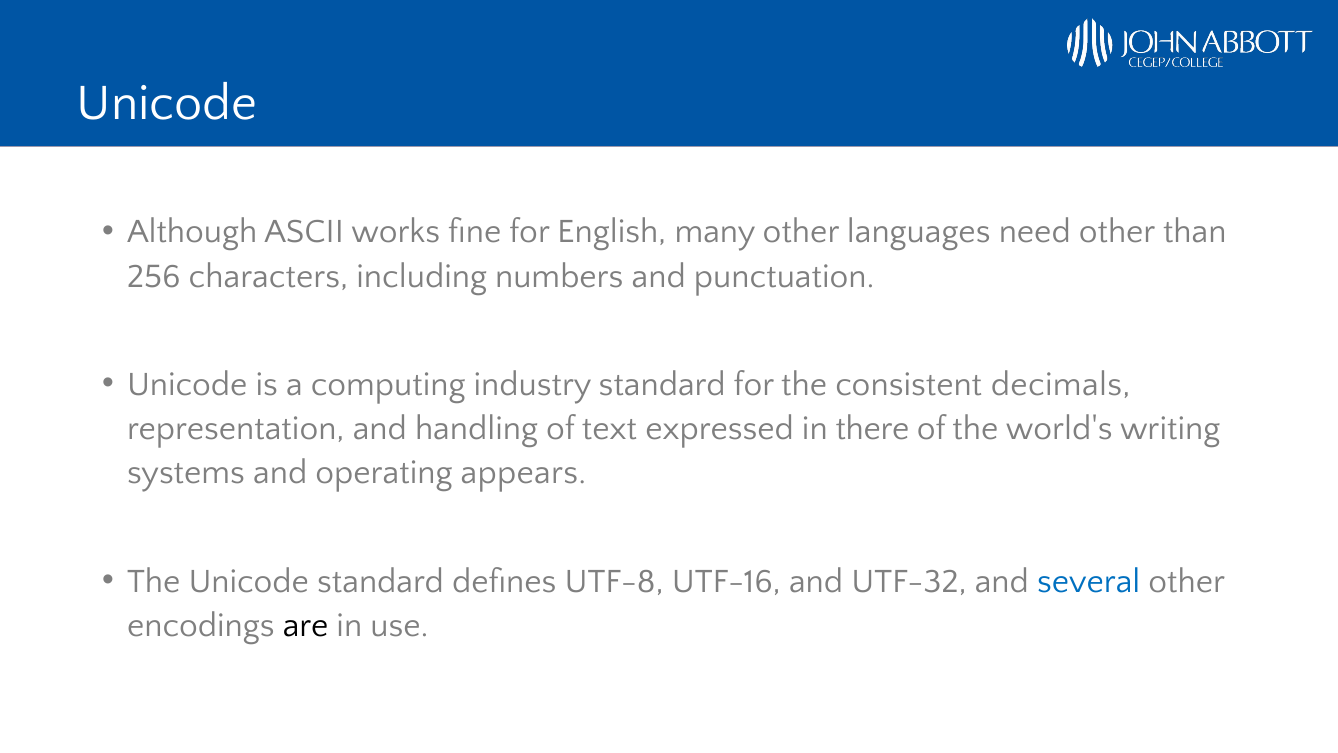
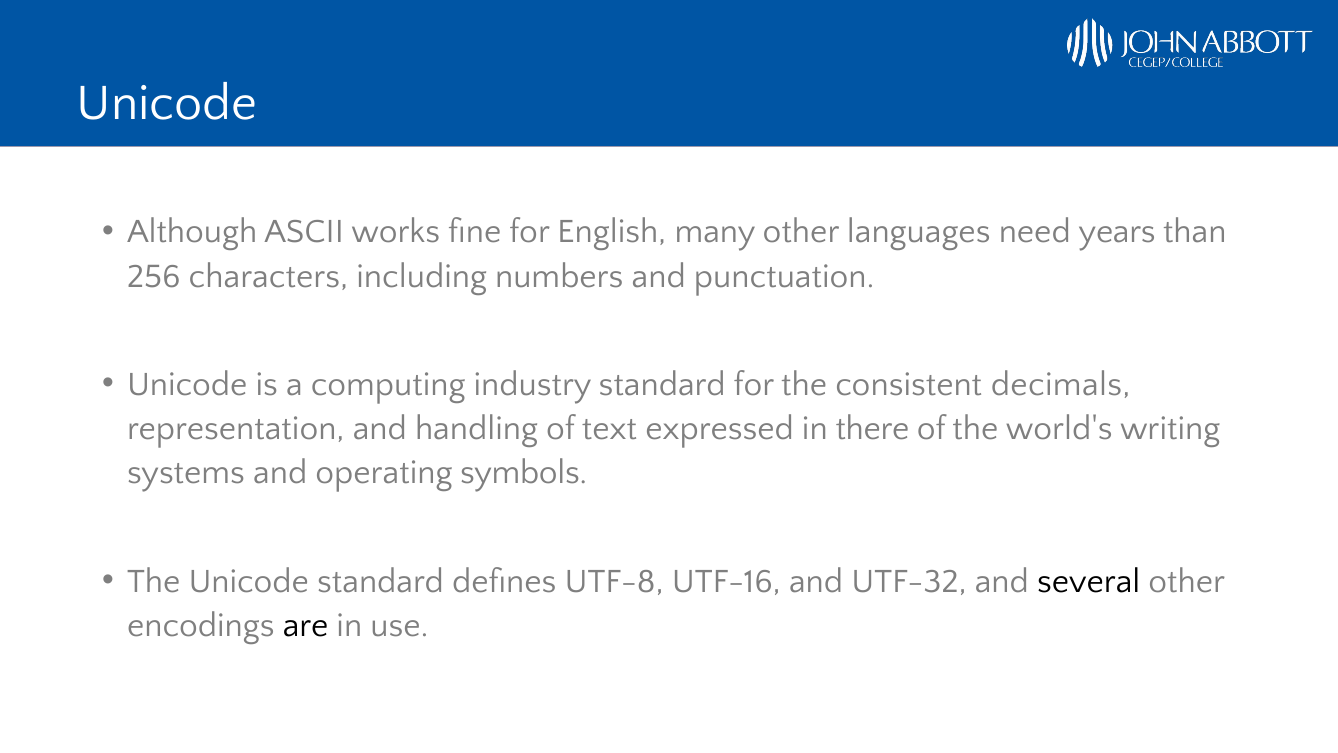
need other: other -> years
appears: appears -> symbols
several colour: blue -> black
